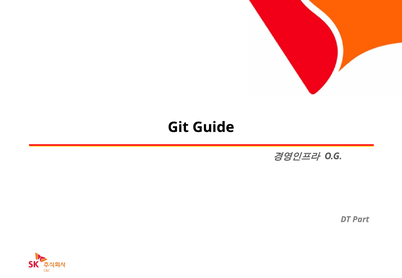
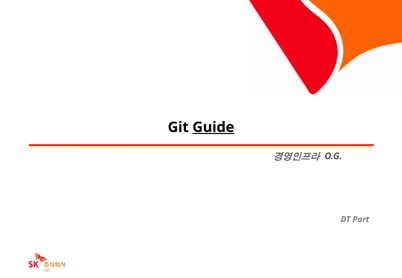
Guide underline: none -> present
